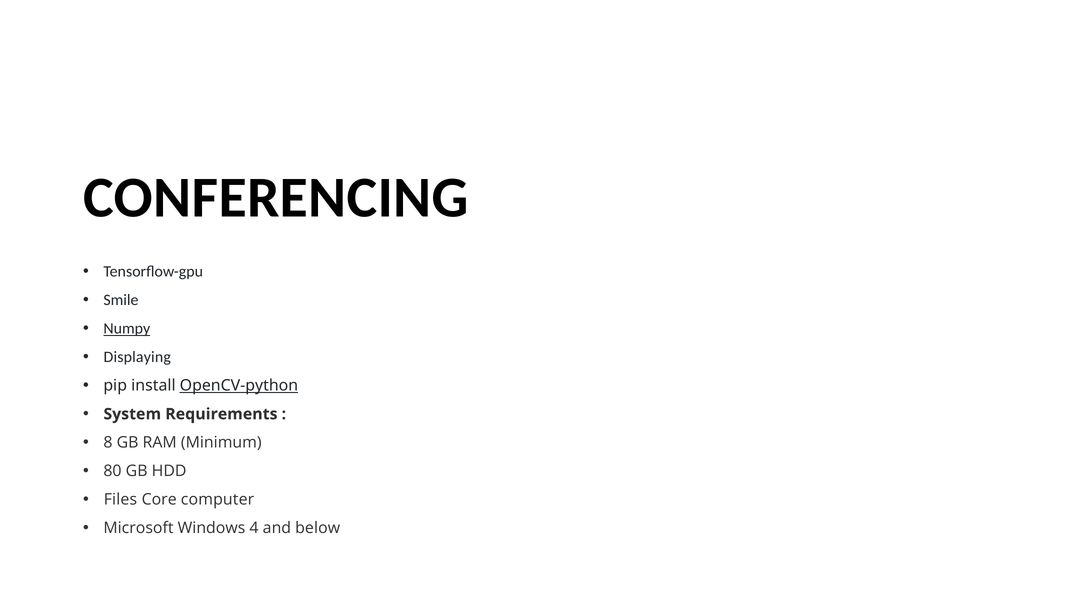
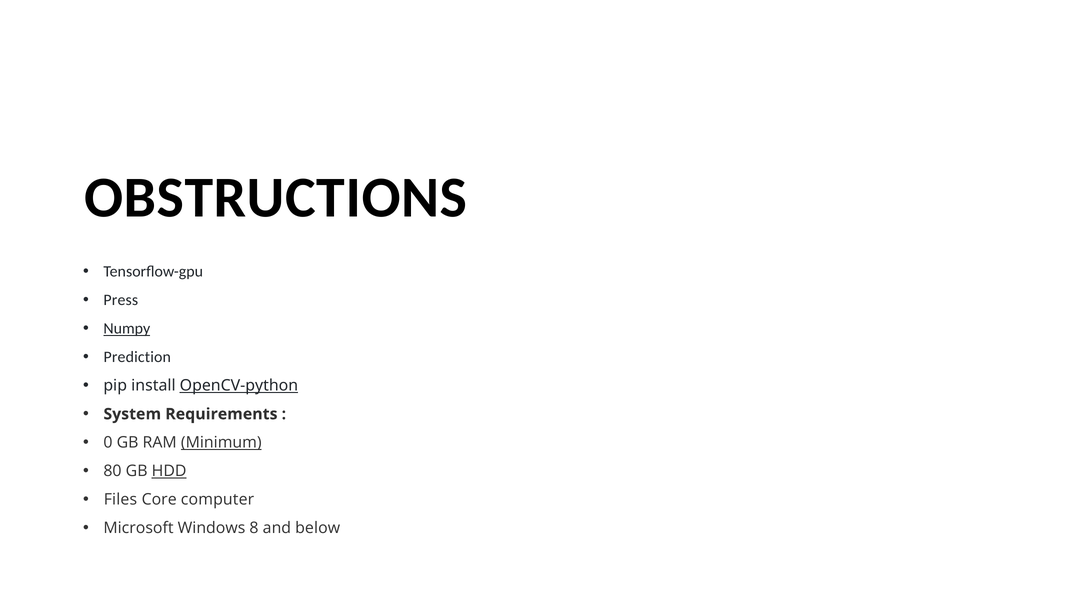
CONFERENCING: CONFERENCING -> OBSTRUCTIONS
Smile: Smile -> Press
Displaying: Displaying -> Prediction
8: 8 -> 0
Minimum underline: none -> present
HDD underline: none -> present
4: 4 -> 8
